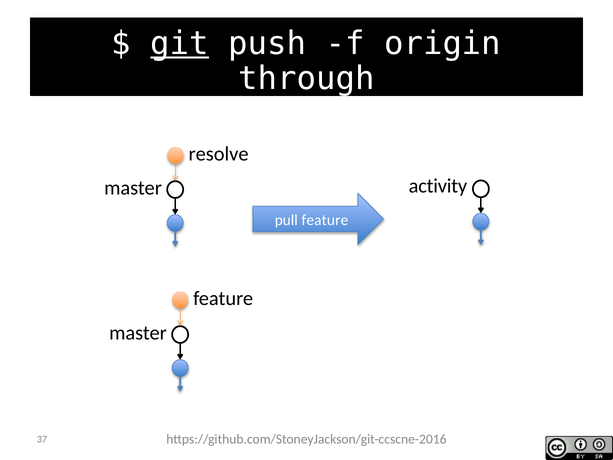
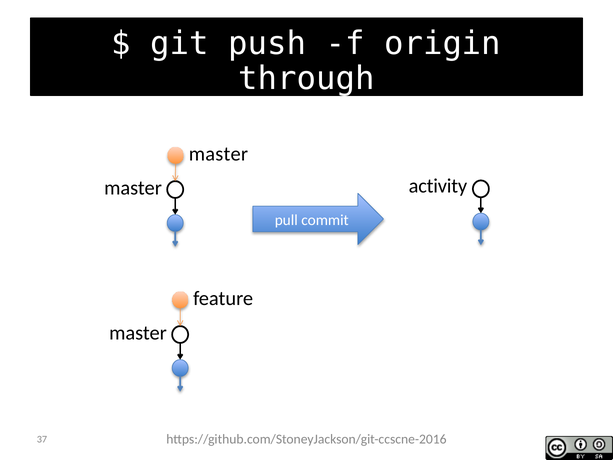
git underline: present -> none
resolve at (219, 154): resolve -> master
pull feature: feature -> commit
